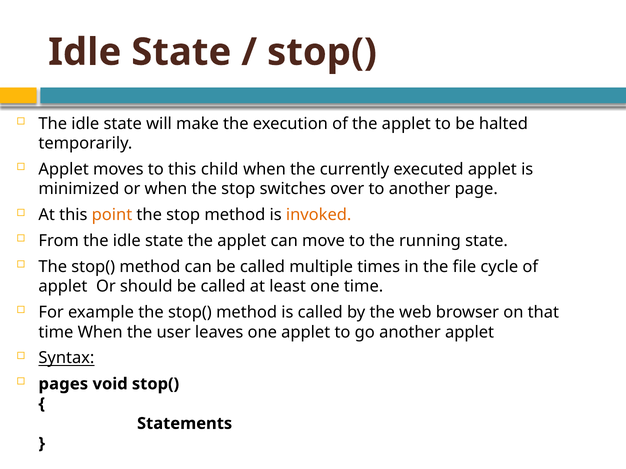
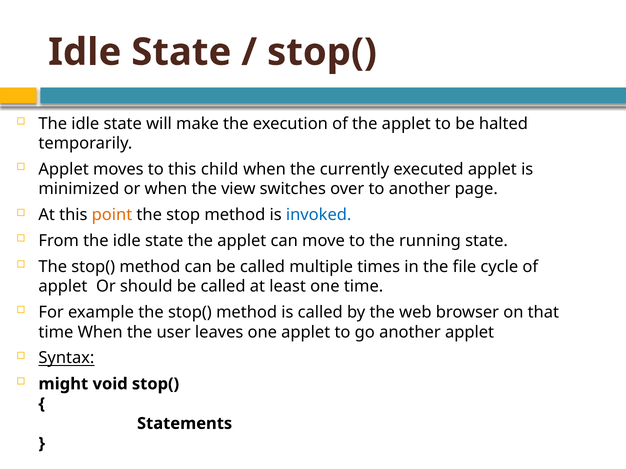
when the stop: stop -> view
invoked colour: orange -> blue
pages: pages -> might
